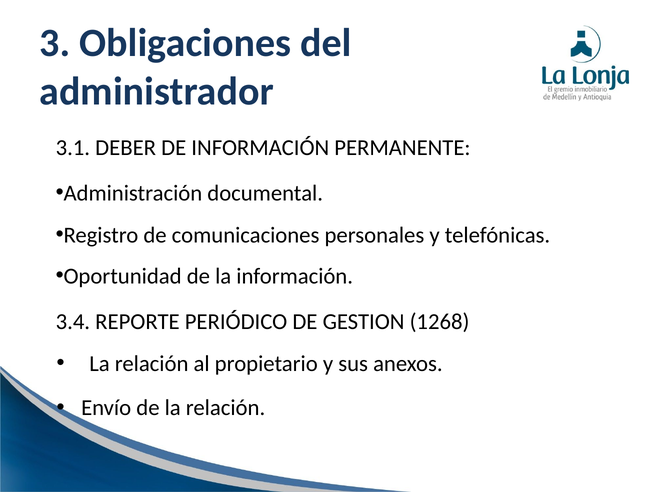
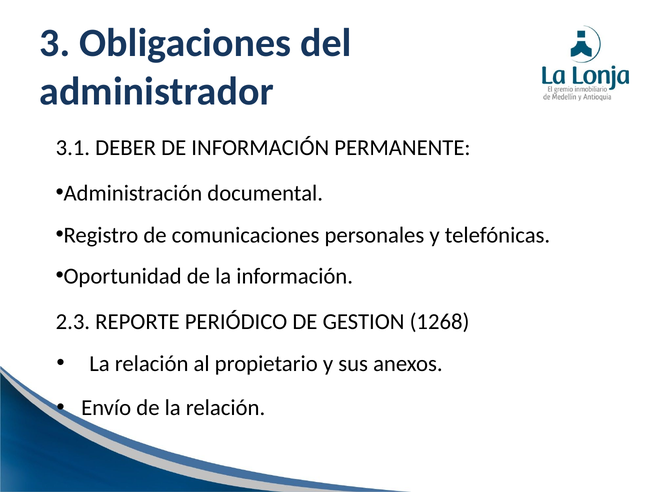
3.4: 3.4 -> 2.3
